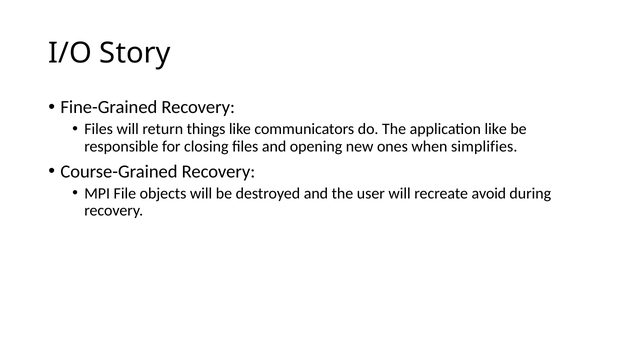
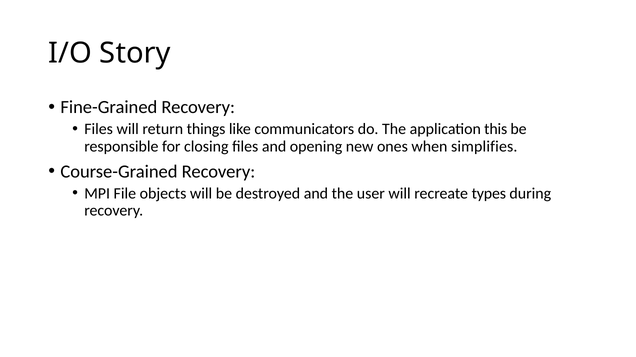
application like: like -> this
avoid: avoid -> types
